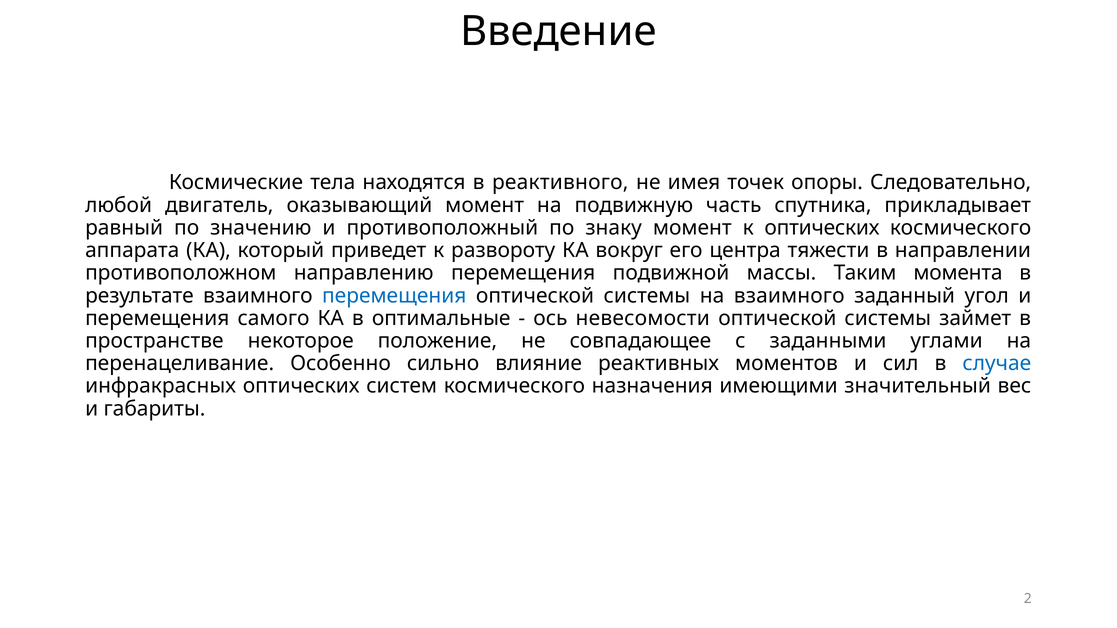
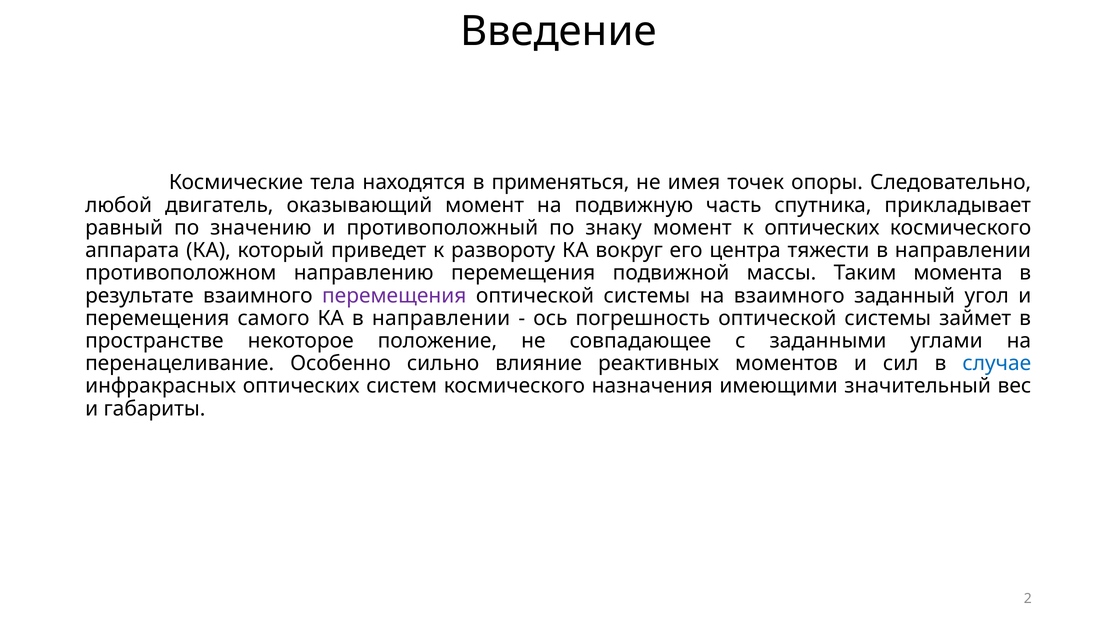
реактивного: реактивного -> применяться
перемещения at (394, 296) colour: blue -> purple
КА в оптимальные: оптимальные -> направлении
невесомости: невесомости -> погрешность
